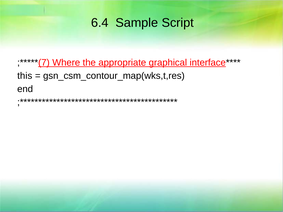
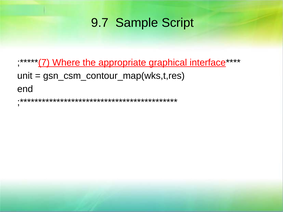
6.4: 6.4 -> 9.7
this: this -> unit
